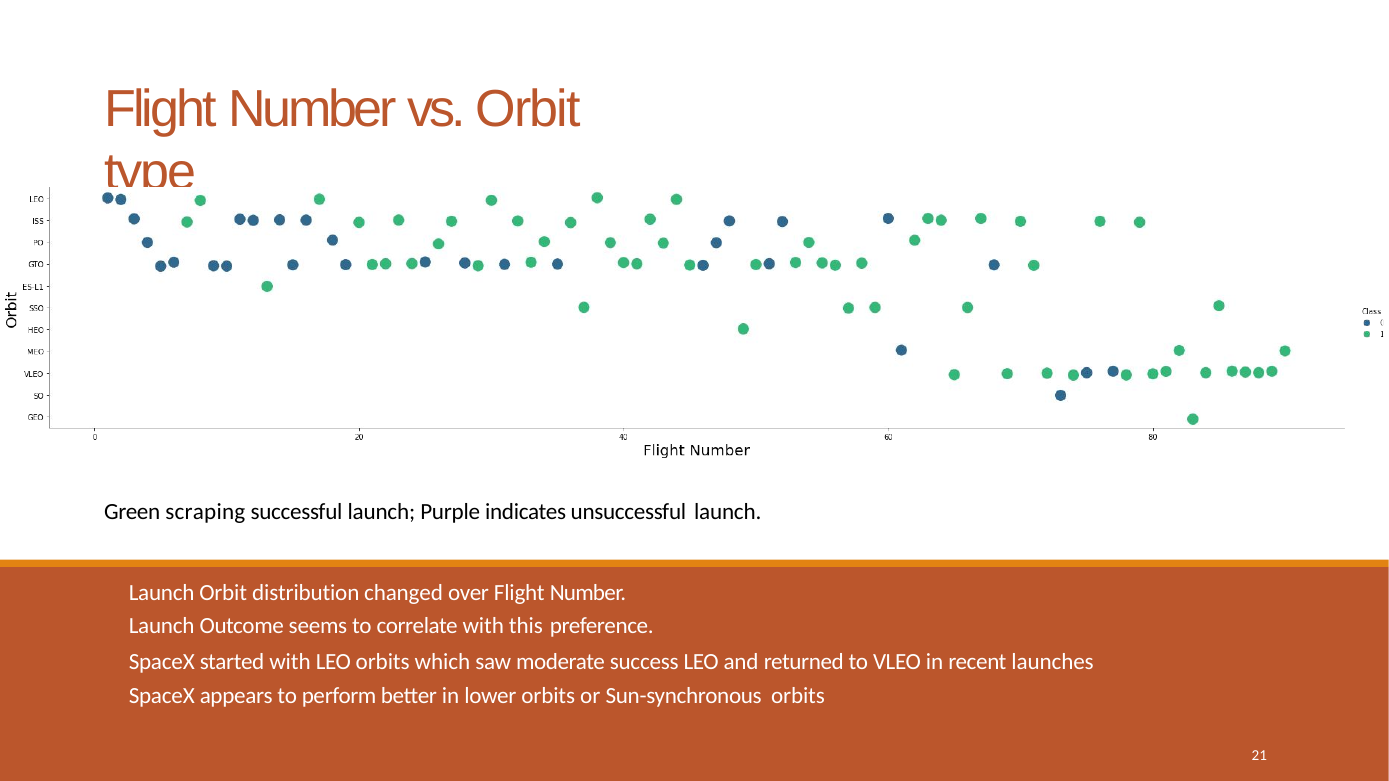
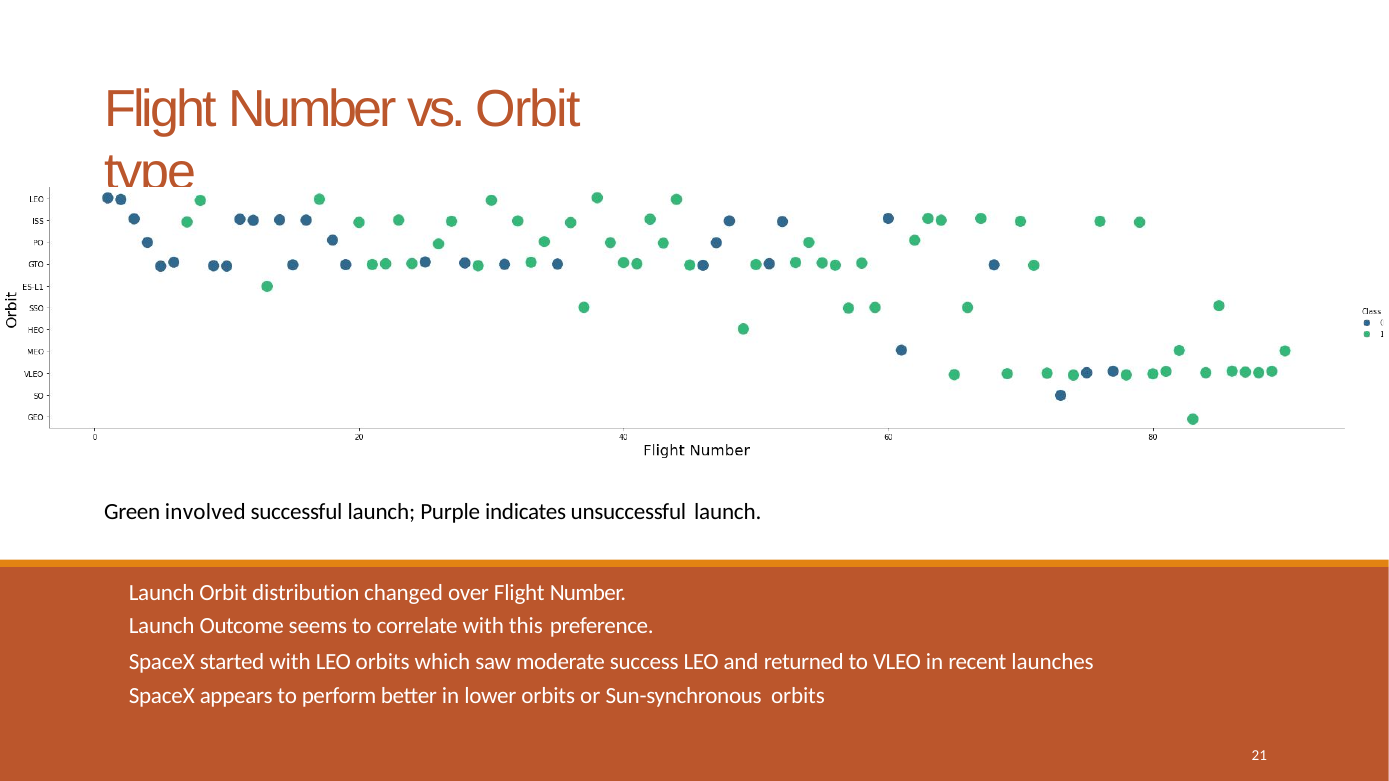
scraping: scraping -> involved
